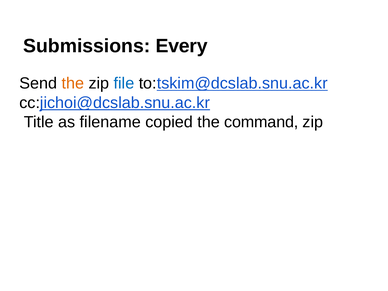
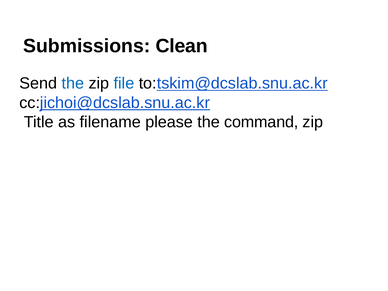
Every: Every -> Clean
the at (73, 83) colour: orange -> blue
copied: copied -> please
